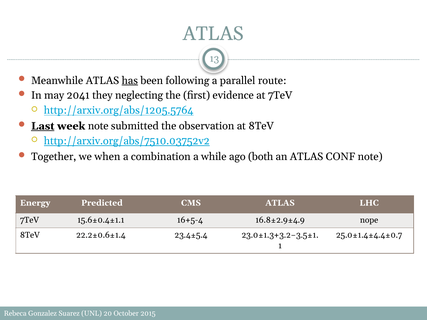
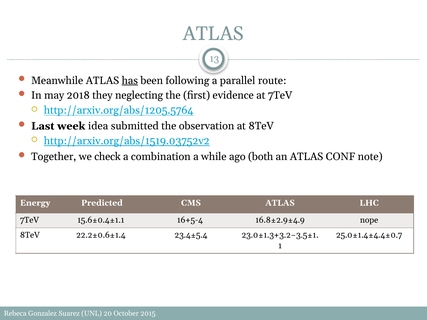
2041: 2041 -> 2018
Last underline: present -> none
week note: note -> idea
http://arxiv.org/abs/7510.03752v2: http://arxiv.org/abs/7510.03752v2 -> http://arxiv.org/abs/1519.03752v2
when: when -> check
